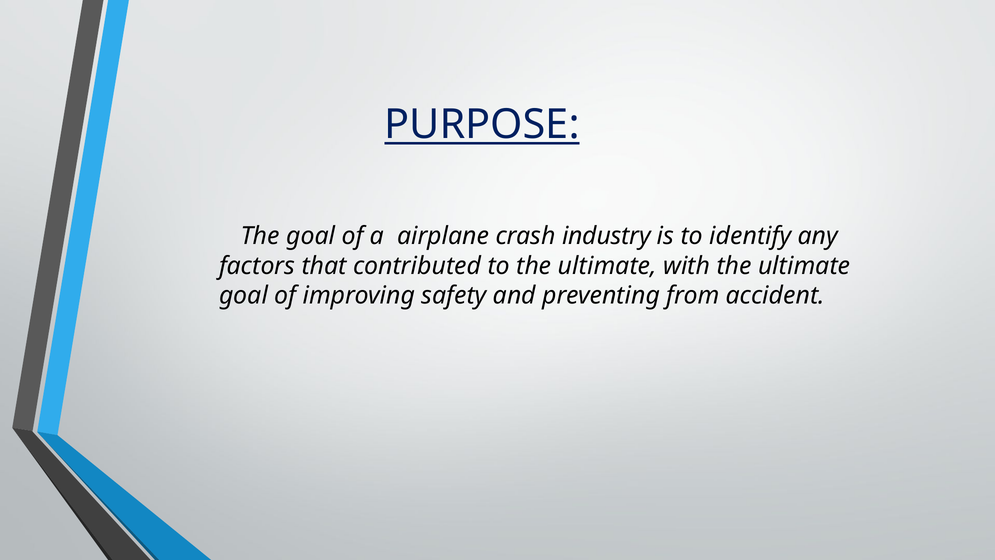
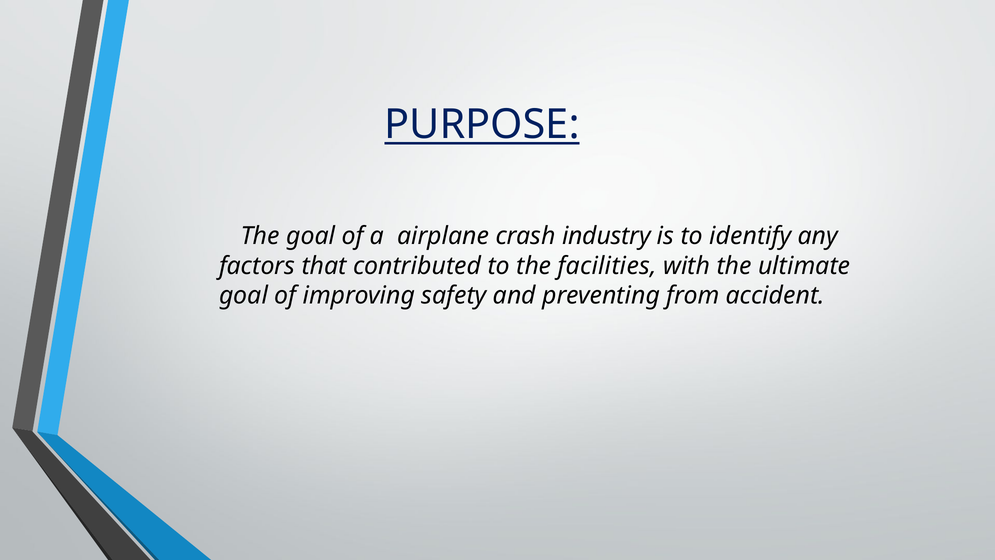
to the ultimate: ultimate -> facilities
